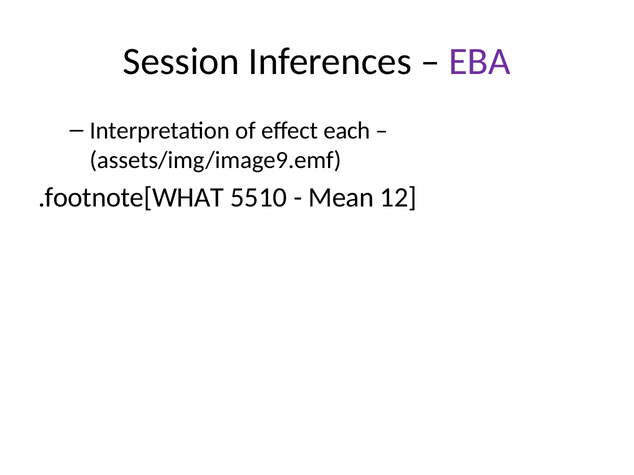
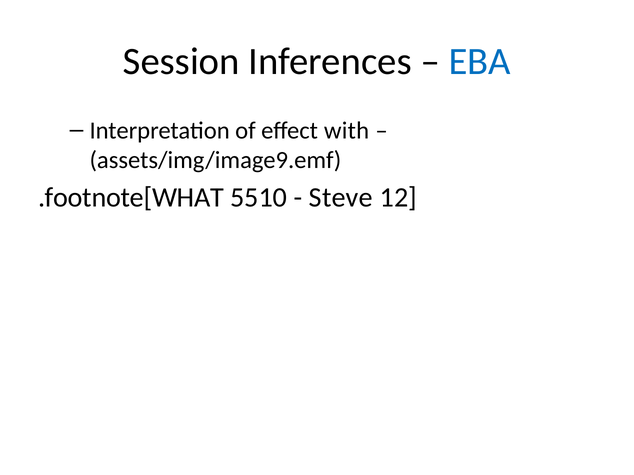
EBA colour: purple -> blue
each: each -> with
Mean: Mean -> Steve
